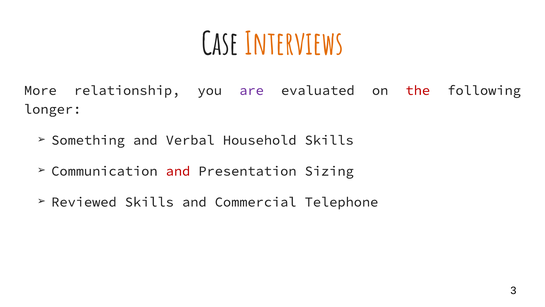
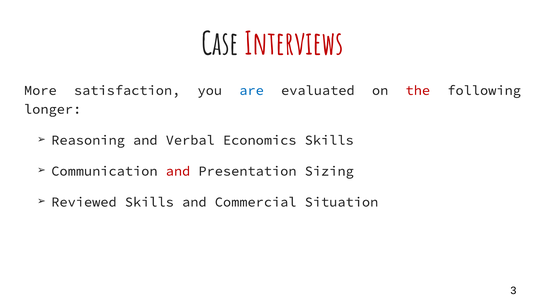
Interviews colour: orange -> red
relationship: relationship -> satisfaction
are colour: purple -> blue
Something: Something -> Reasoning
Household: Household -> Economics
Telephone: Telephone -> Situation
